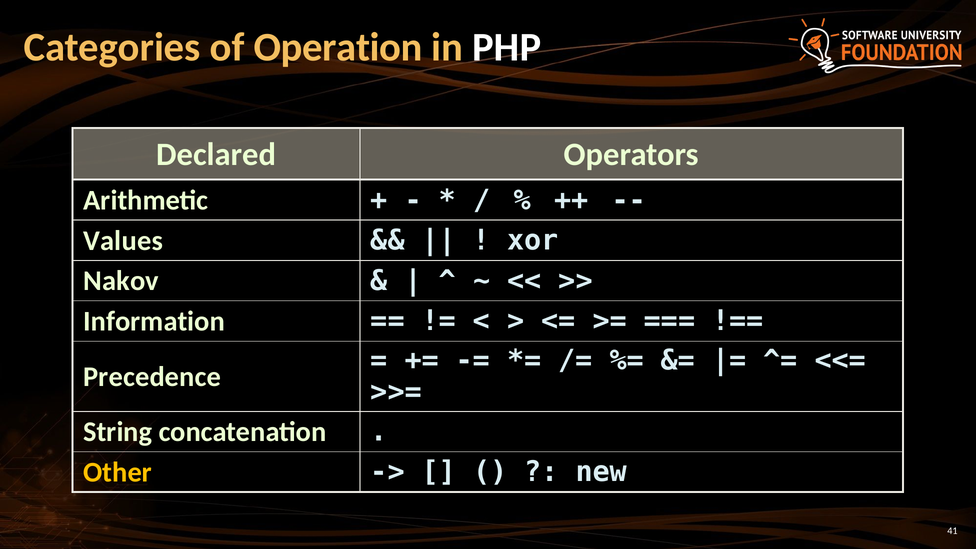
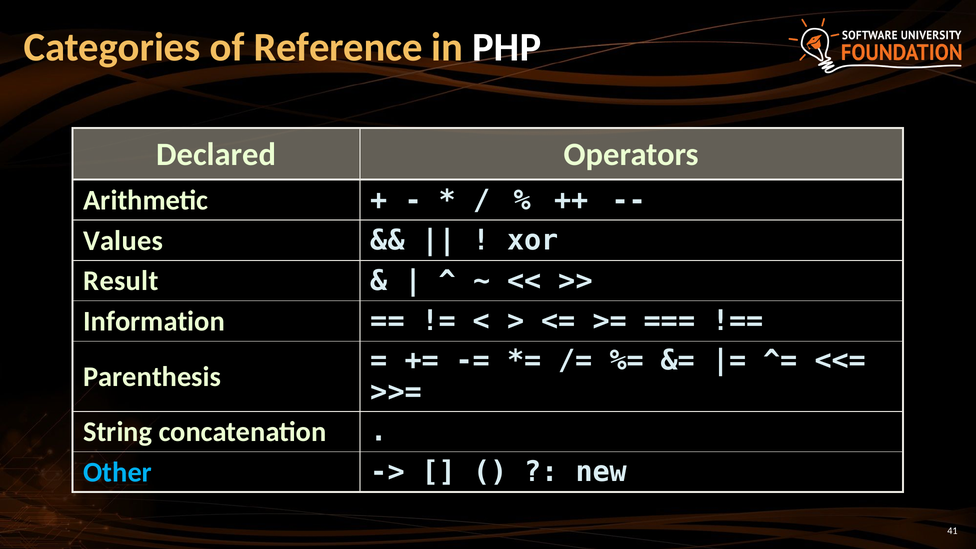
Operation: Operation -> Reference
Nakov: Nakov -> Result
Precedence: Precedence -> Parenthesis
Other colour: yellow -> light blue
